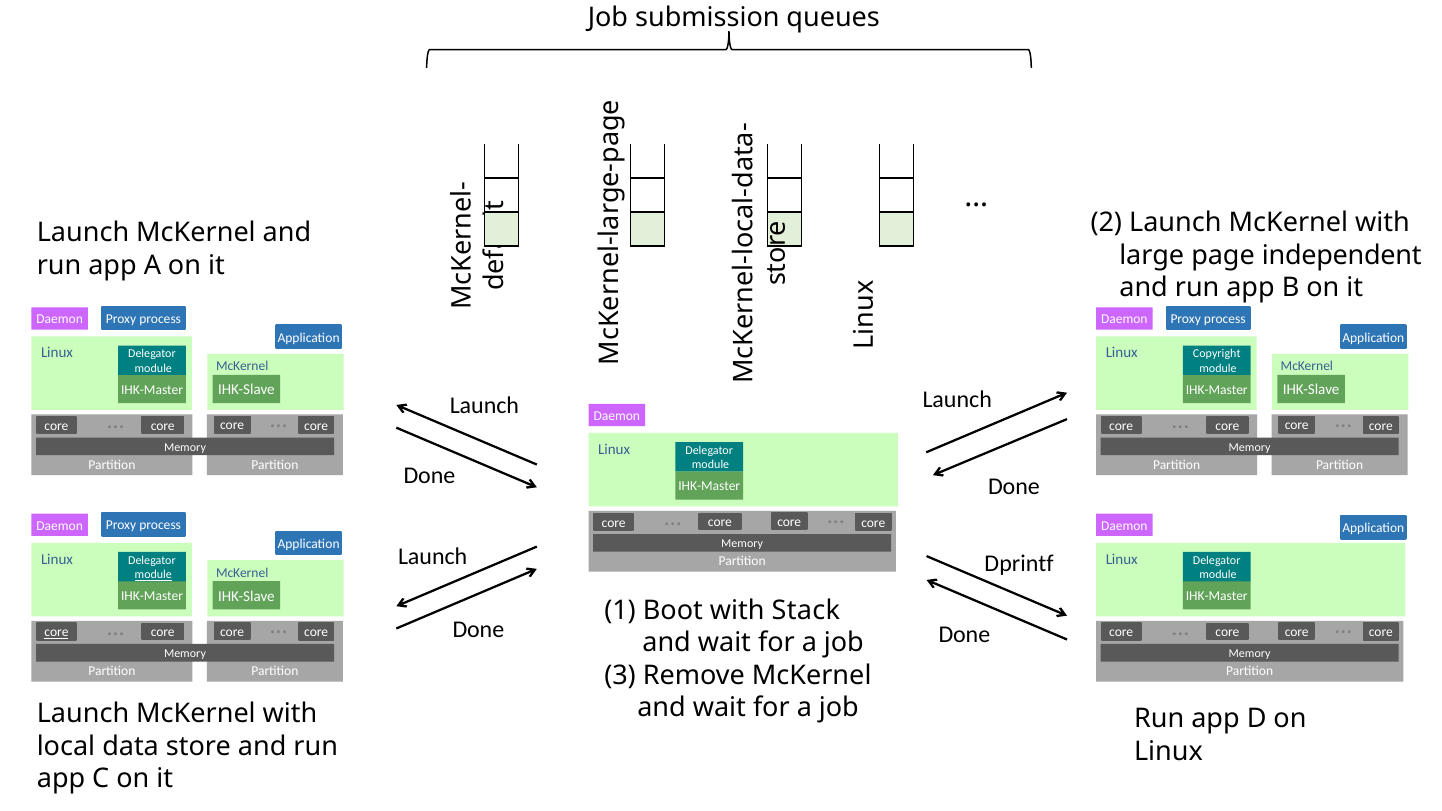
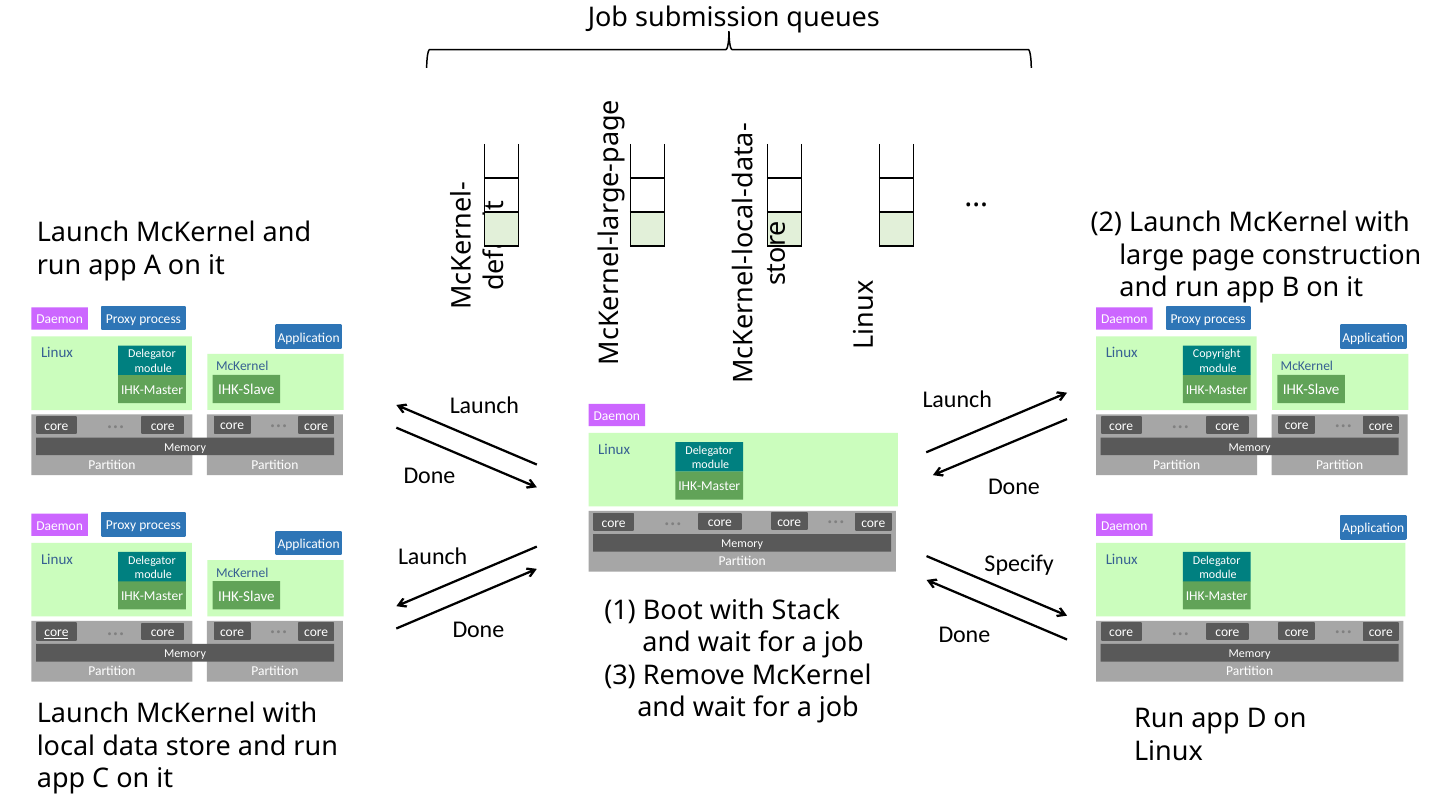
independent: independent -> construction
Dprintf: Dprintf -> Specify
module at (153, 575) underline: present -> none
